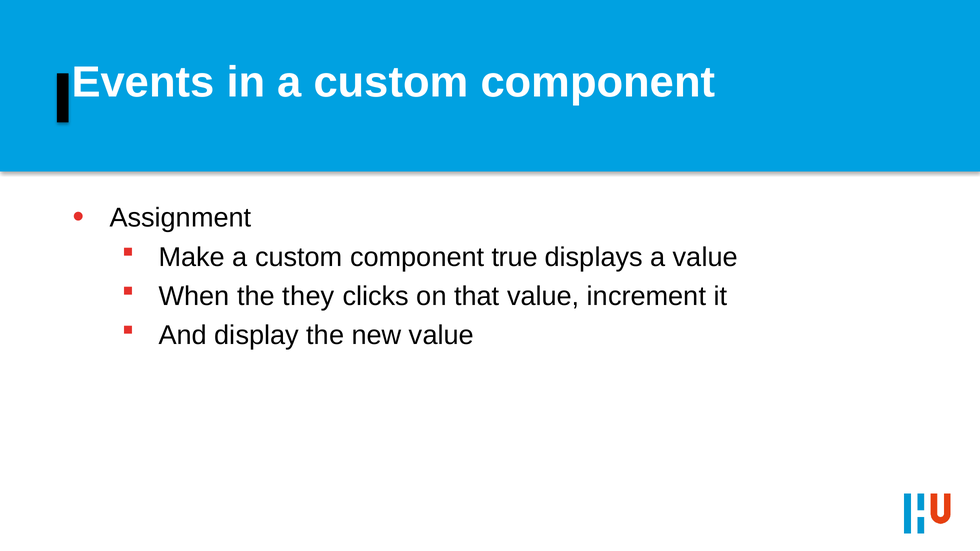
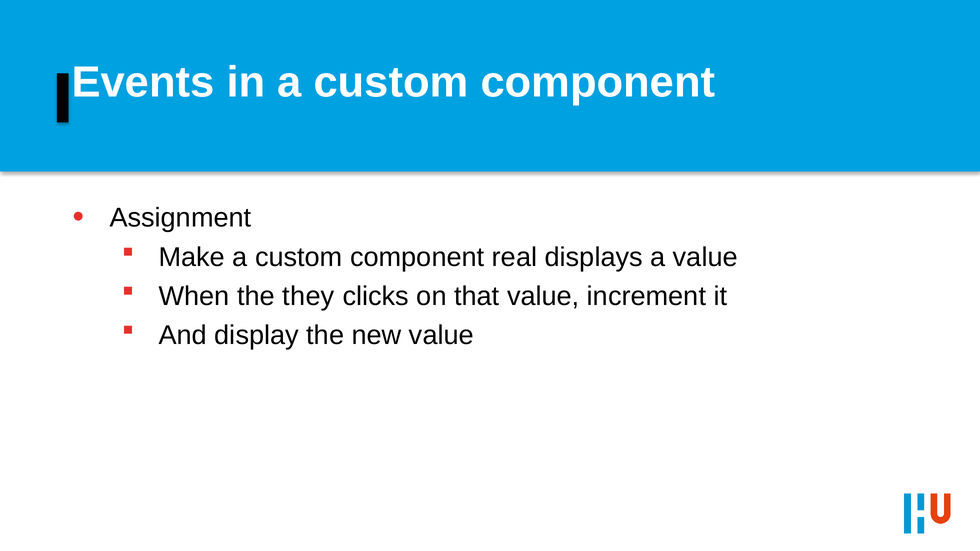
true: true -> real
